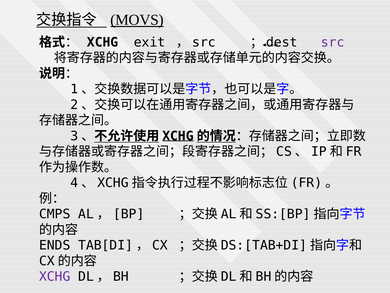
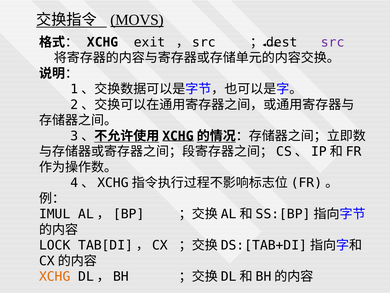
CMPS: CMPS -> IMUL
ENDS: ENDS -> LOCK
XCHG at (55, 276) colour: purple -> orange
